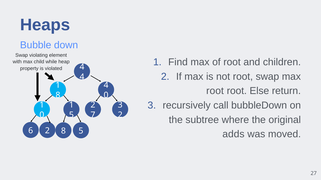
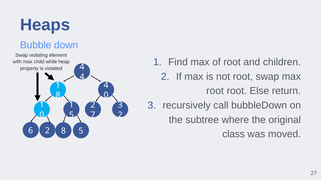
adds: adds -> class
